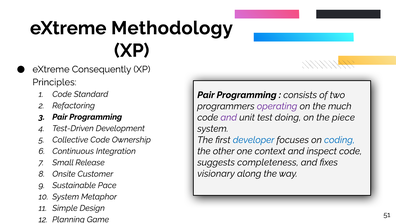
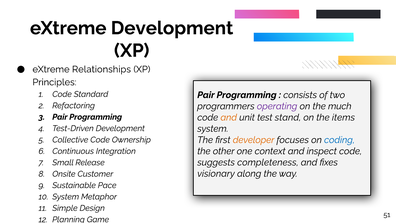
eXtreme Methodology: Methodology -> Development
Consequently: Consequently -> Relationships
and at (229, 117) colour: purple -> orange
doing: doing -> stand
piece: piece -> items
developer colour: blue -> orange
